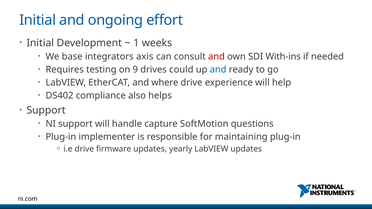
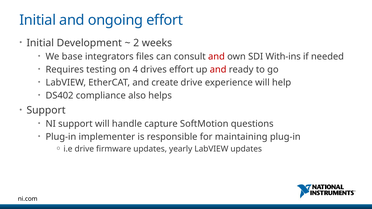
1: 1 -> 2
axis: axis -> files
9: 9 -> 4
drives could: could -> effort
and at (218, 70) colour: blue -> red
where: where -> create
